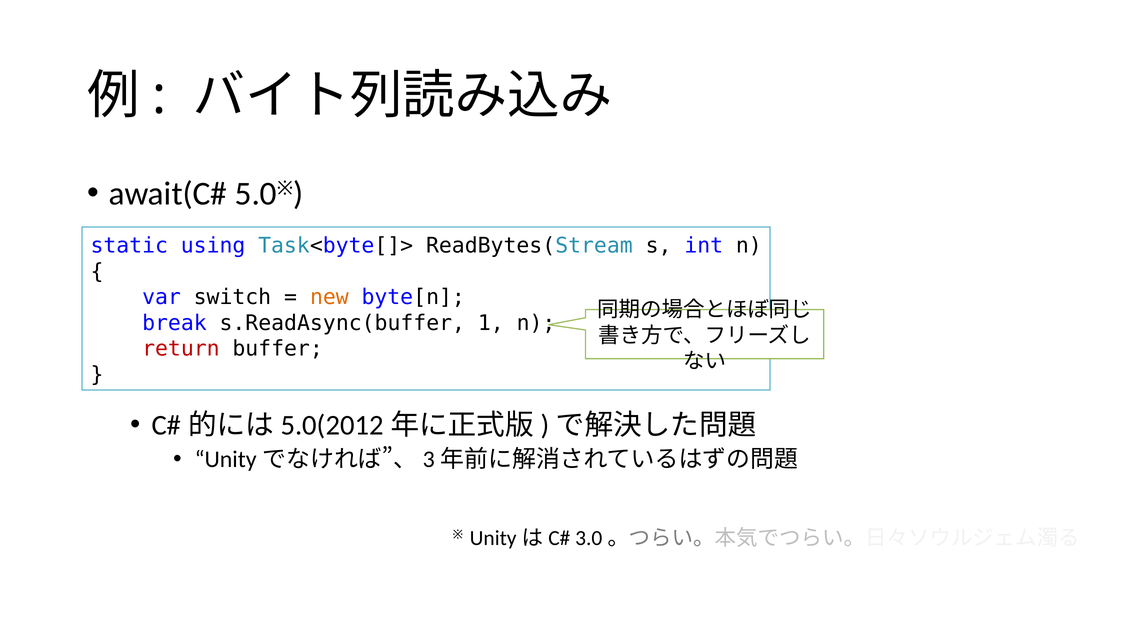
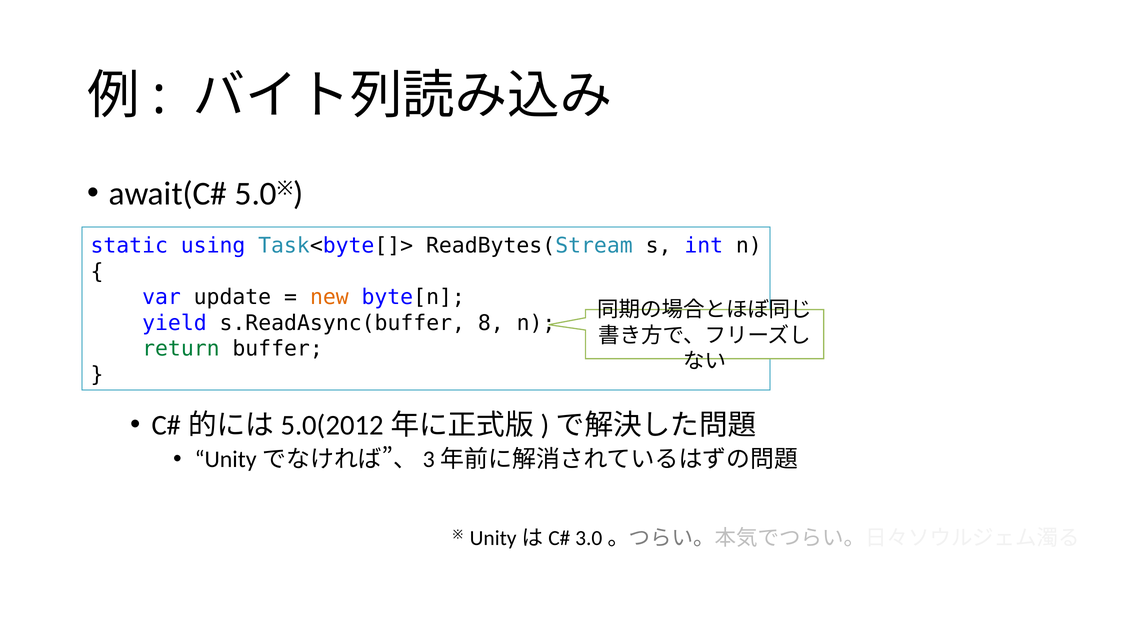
switch: switch -> update
break: break -> yield
1: 1 -> 8
return colour: red -> green
